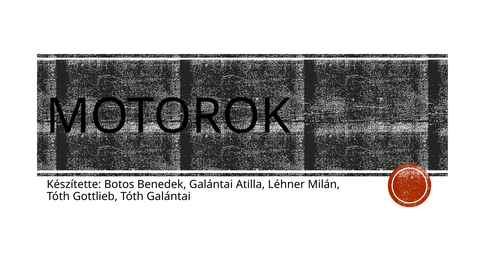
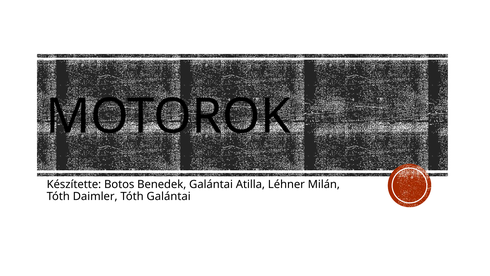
Gottlieb: Gottlieb -> Daimler
